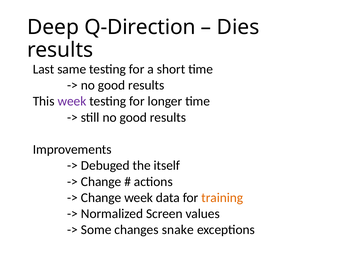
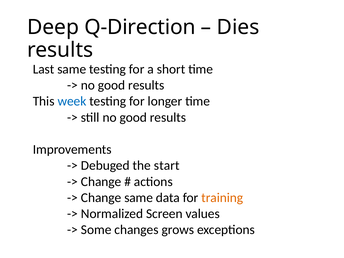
week at (72, 101) colour: purple -> blue
itself: itself -> start
Change week: week -> same
snake: snake -> grows
